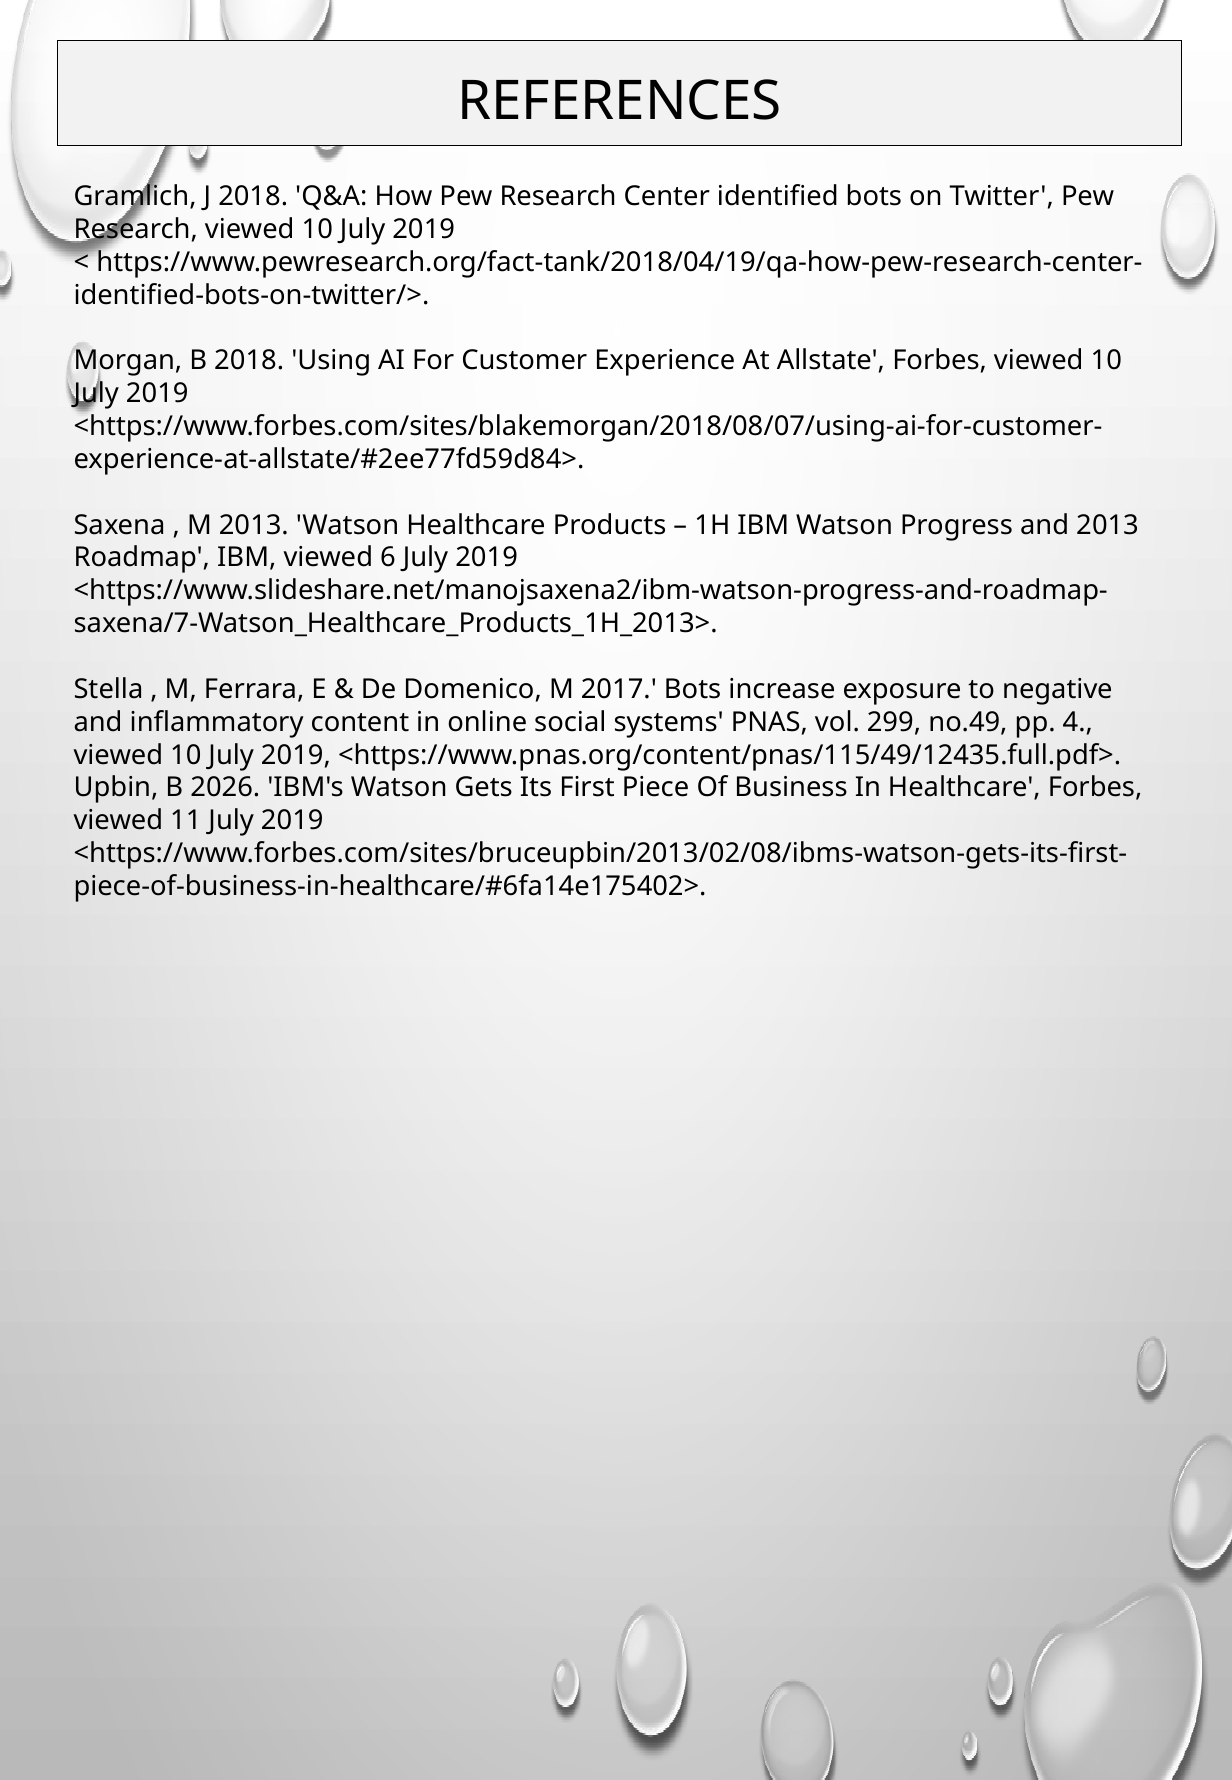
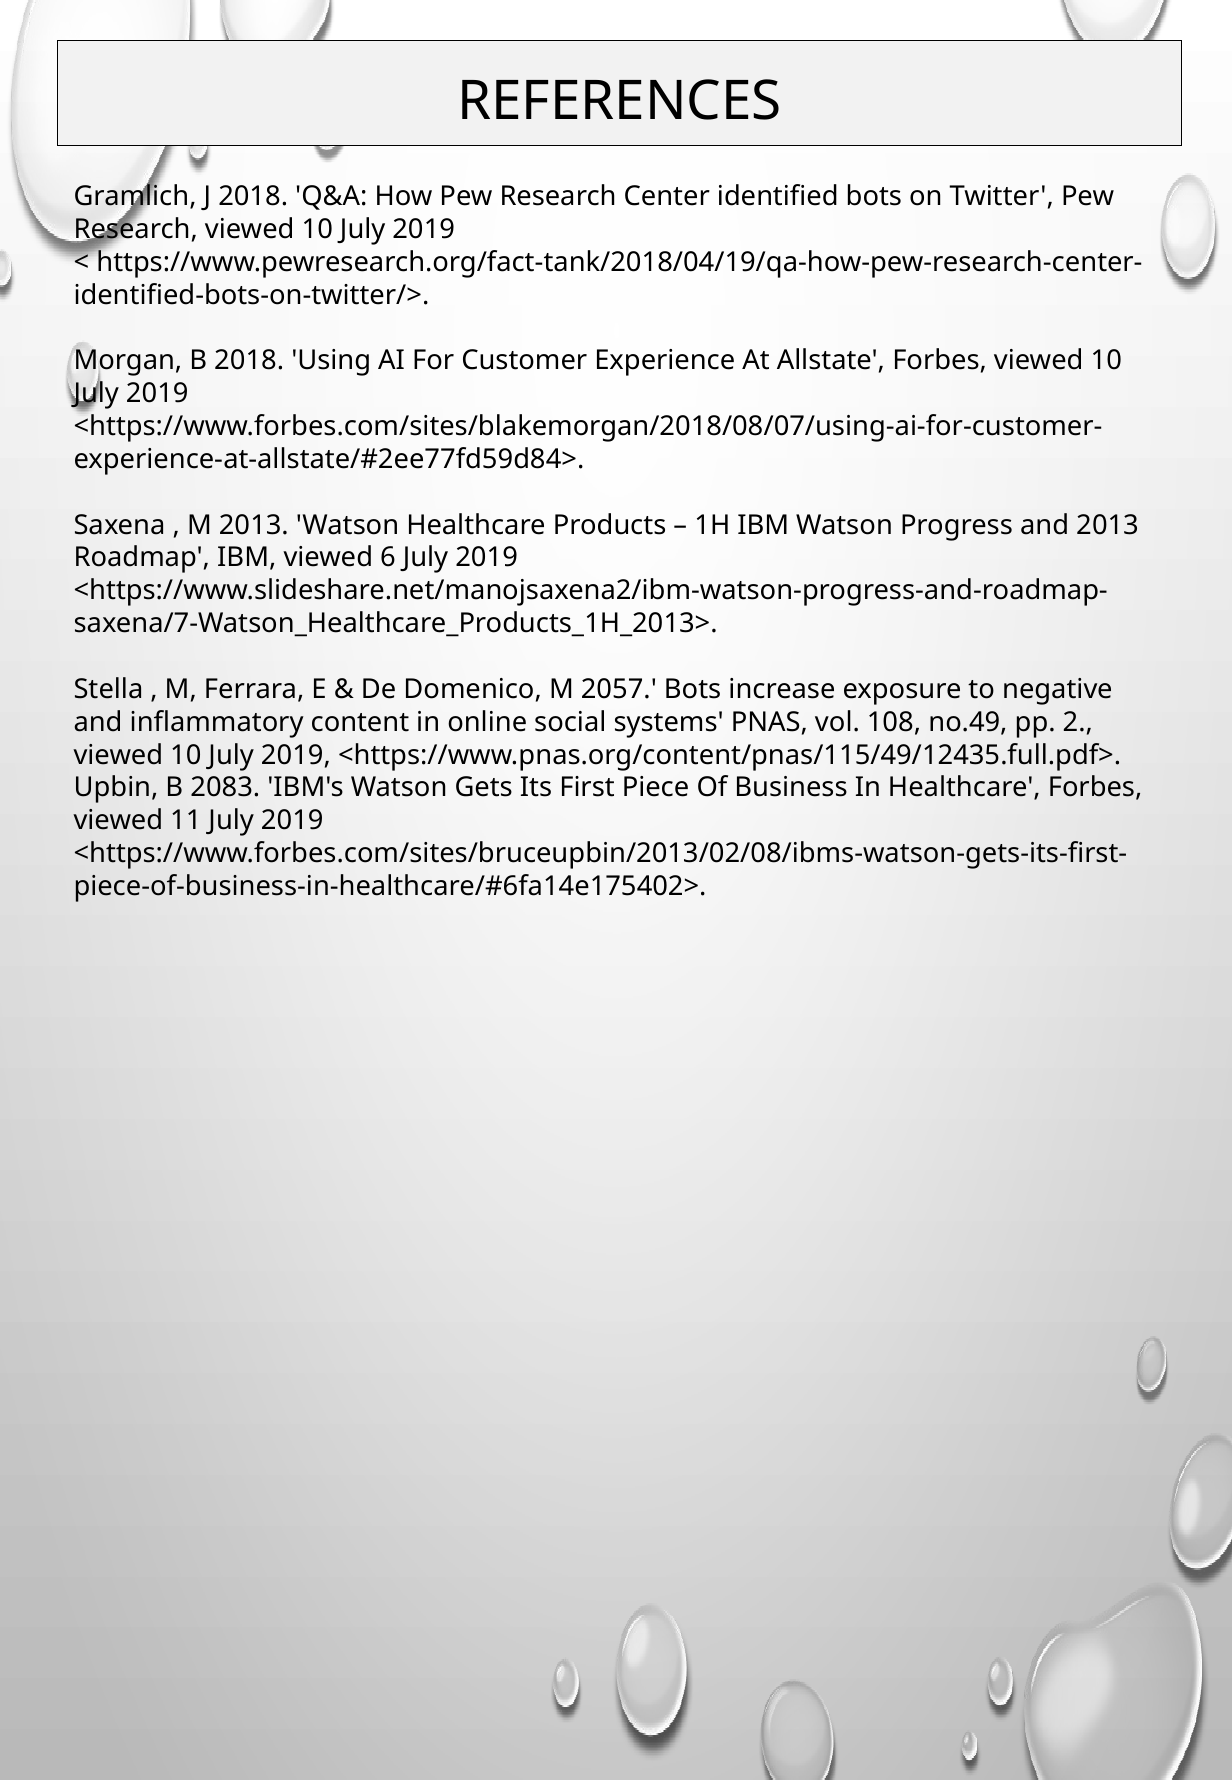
2017: 2017 -> 2057
299: 299 -> 108
4: 4 -> 2
2026: 2026 -> 2083
